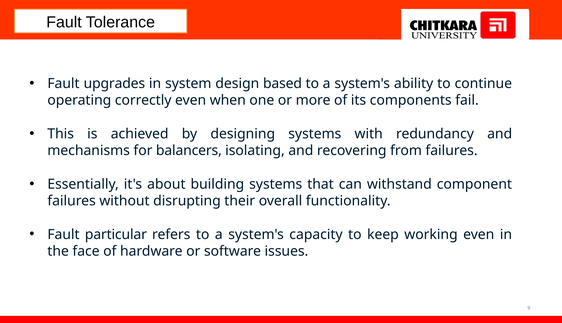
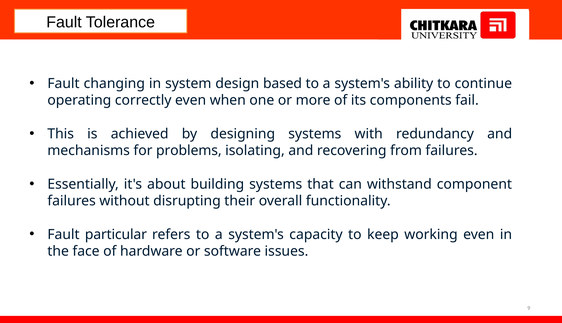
upgrades: upgrades -> changing
balancers: balancers -> problems
